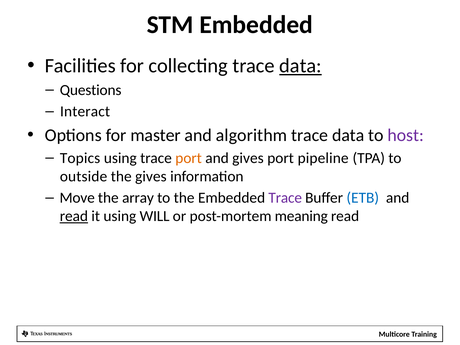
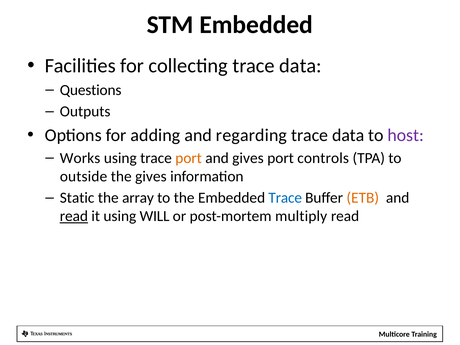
data at (300, 66) underline: present -> none
Interact: Interact -> Outputs
master: master -> adding
algorithm: algorithm -> regarding
Topics: Topics -> Works
pipeline: pipeline -> controls
Move: Move -> Static
Trace at (285, 198) colour: purple -> blue
ETB colour: blue -> orange
meaning: meaning -> multiply
